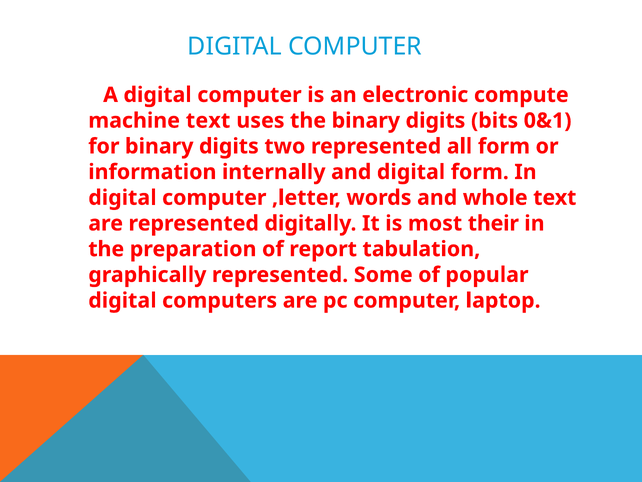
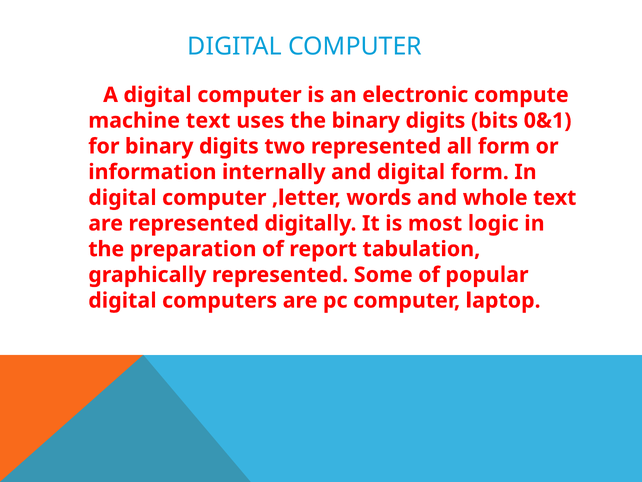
their: their -> logic
